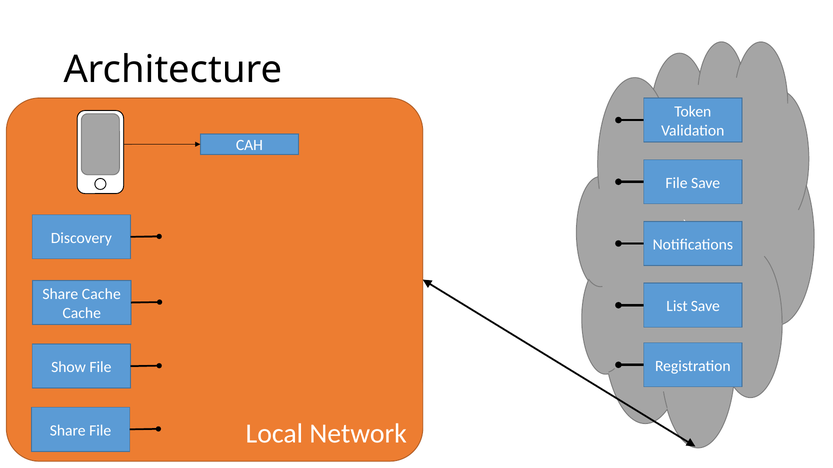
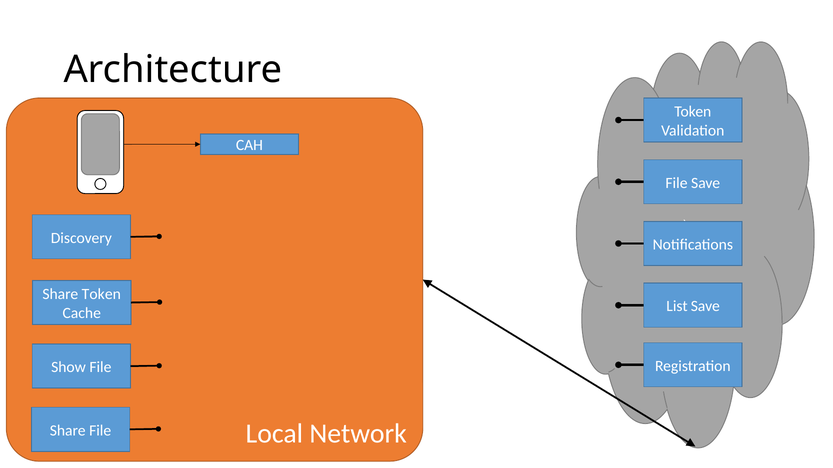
Share Cache: Cache -> Token
